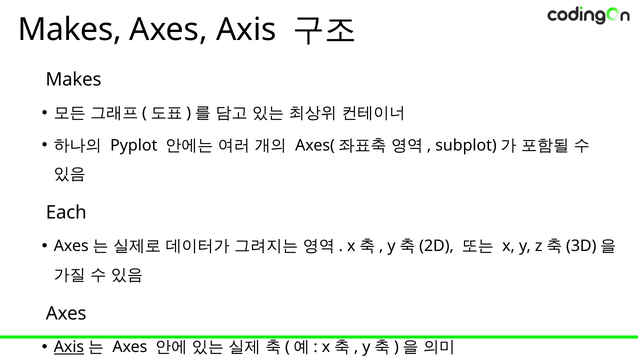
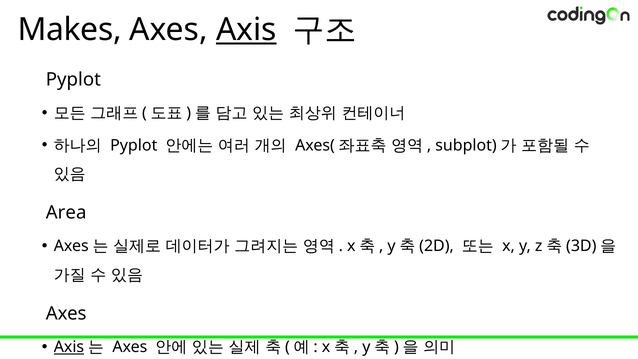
Axis at (246, 30) underline: none -> present
1️⃣ Makes: Makes -> Pyplot
Each: Each -> Area
